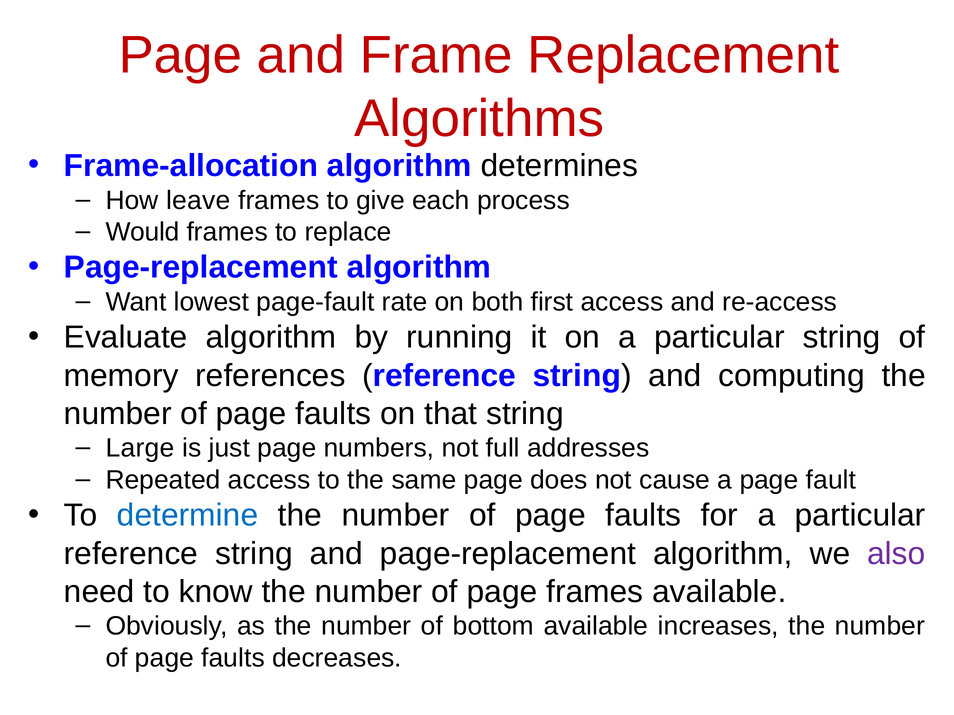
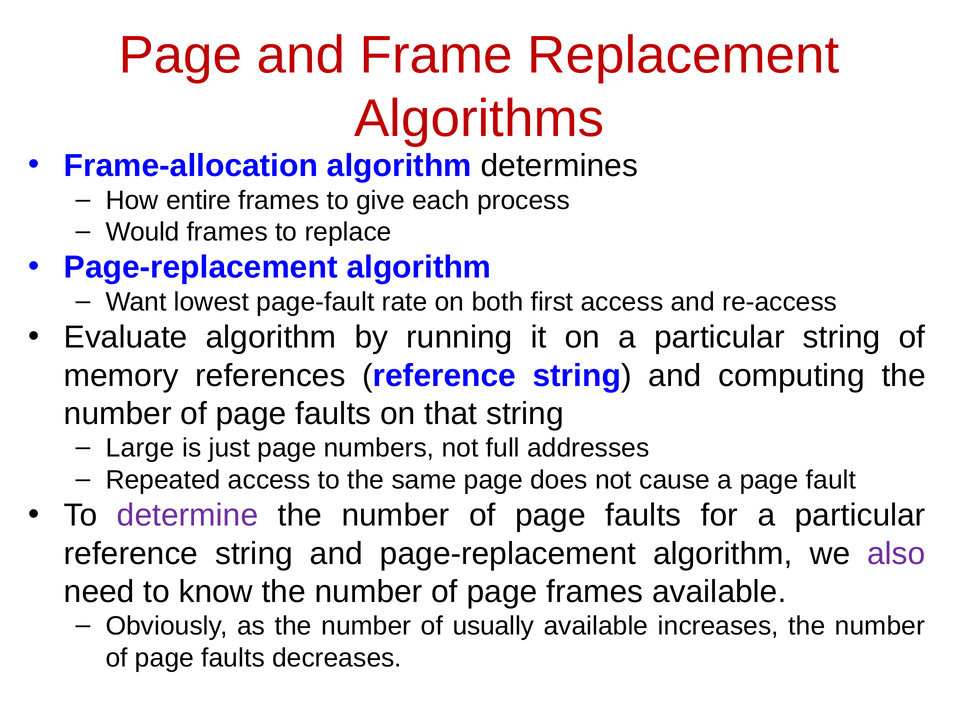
leave: leave -> entire
determine colour: blue -> purple
bottom: bottom -> usually
